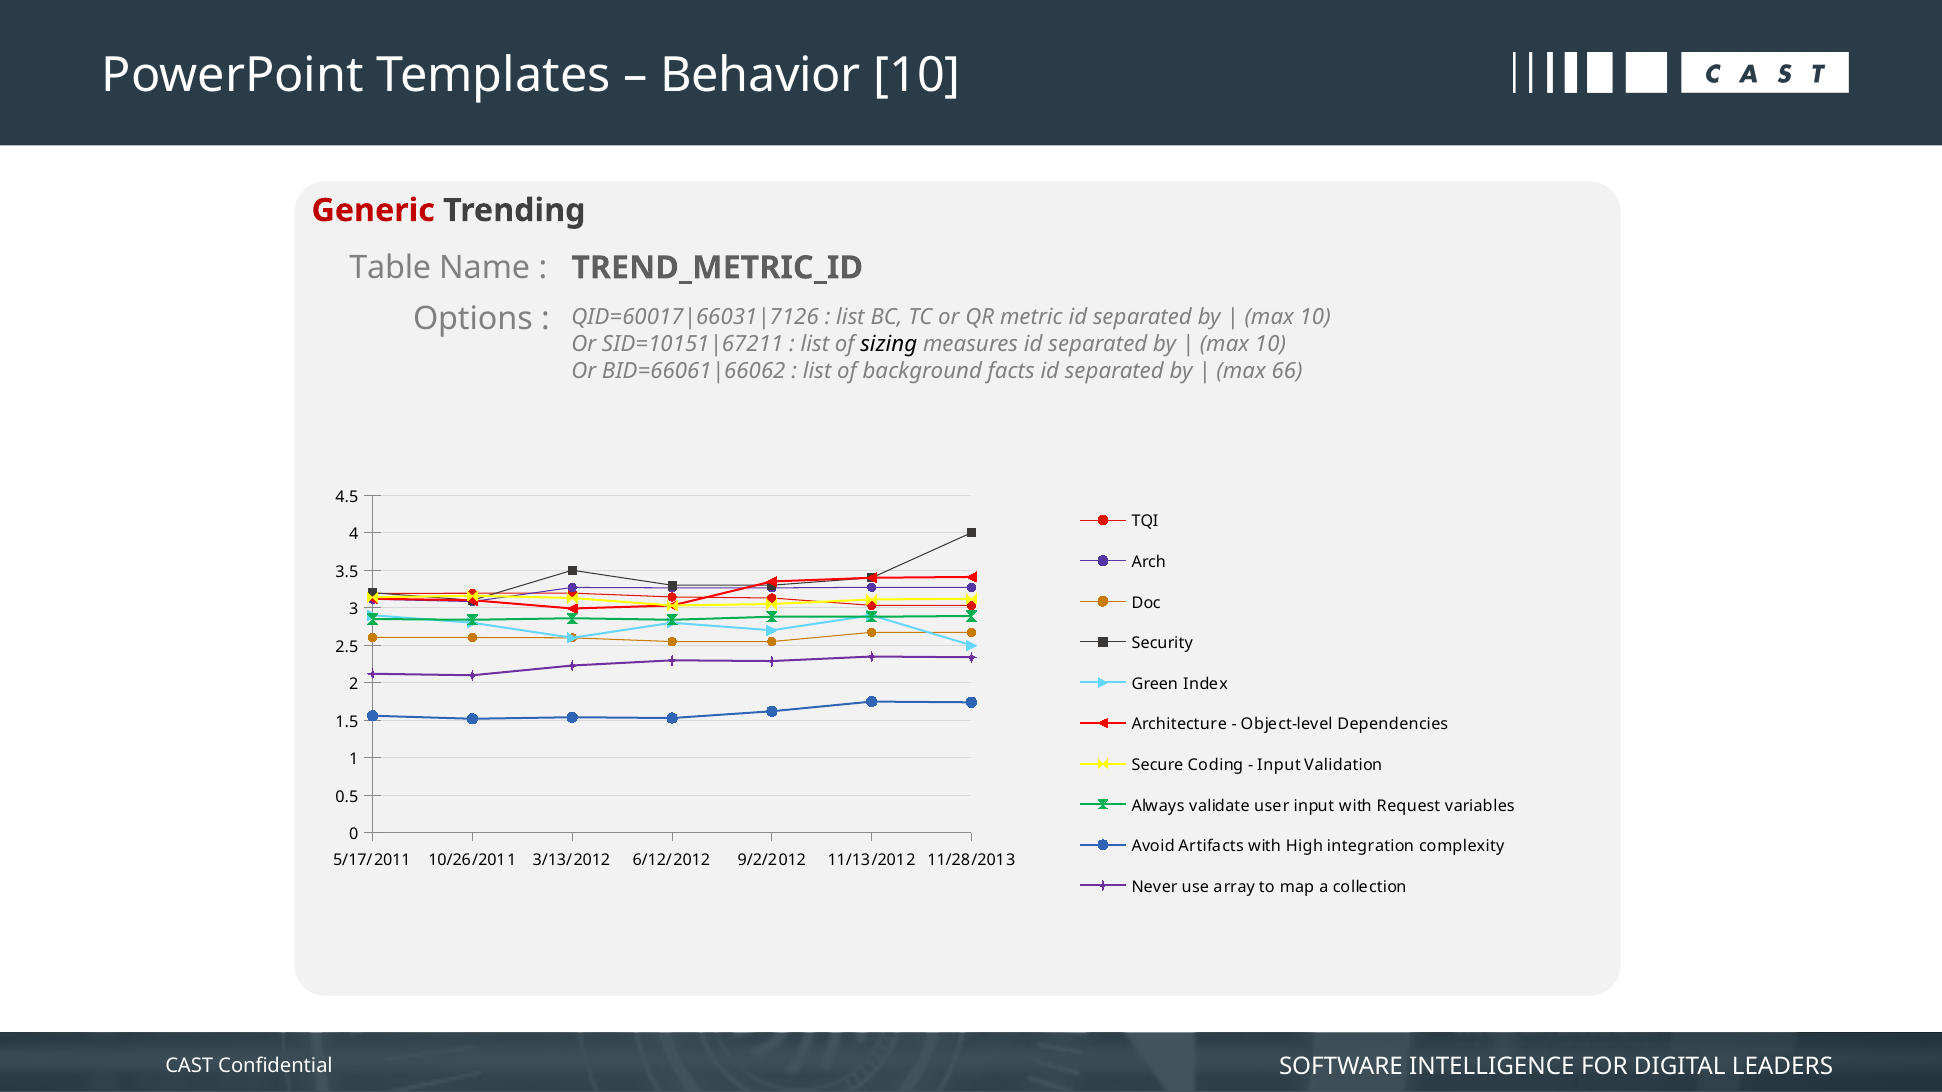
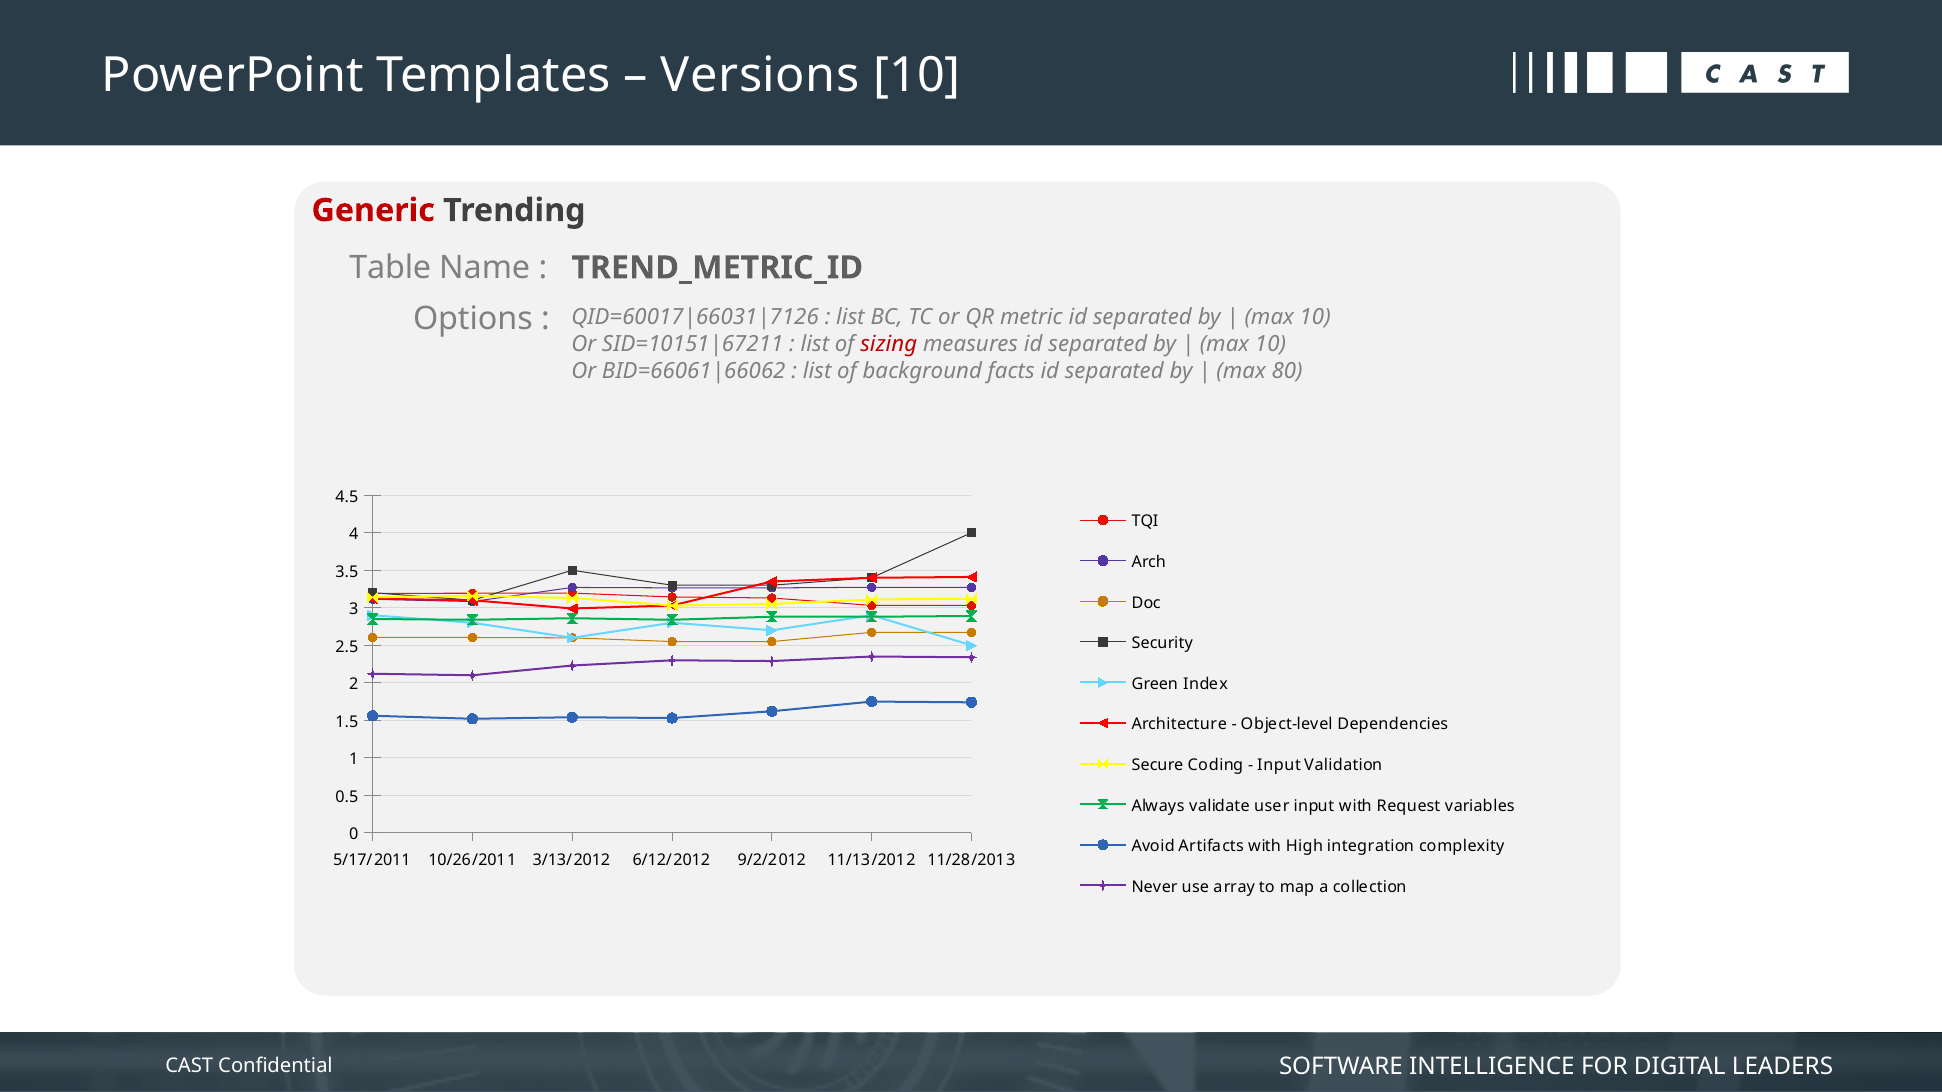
Behavior: Behavior -> Versions
sizing colour: black -> red
66: 66 -> 80
